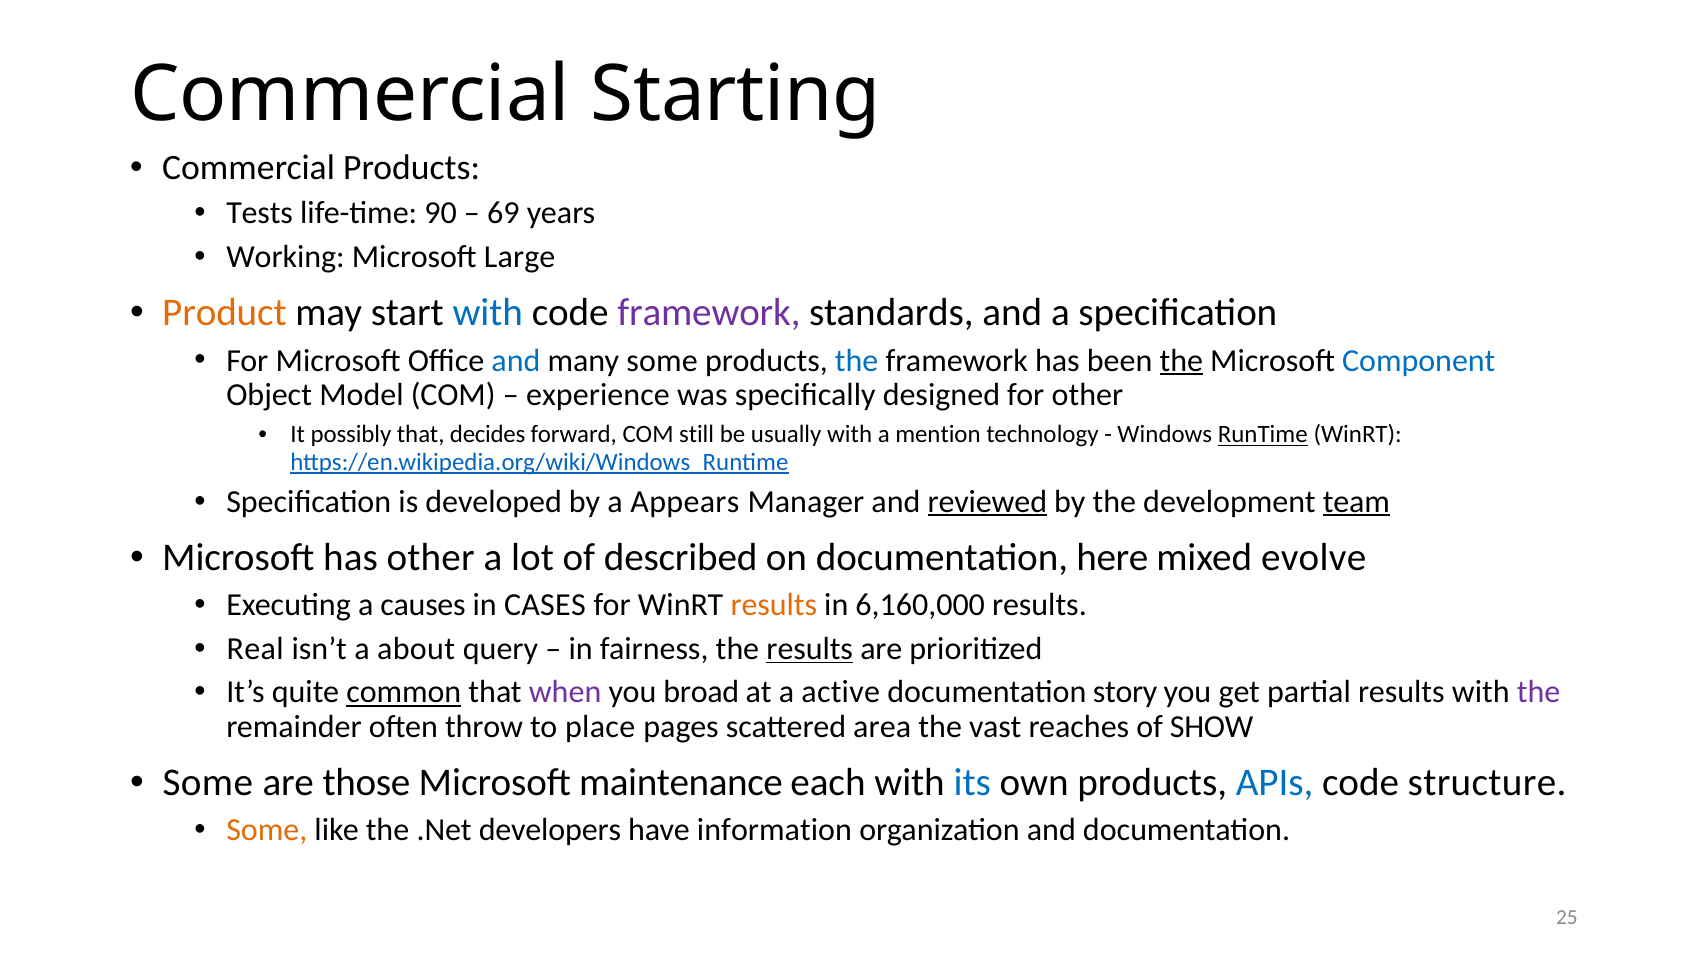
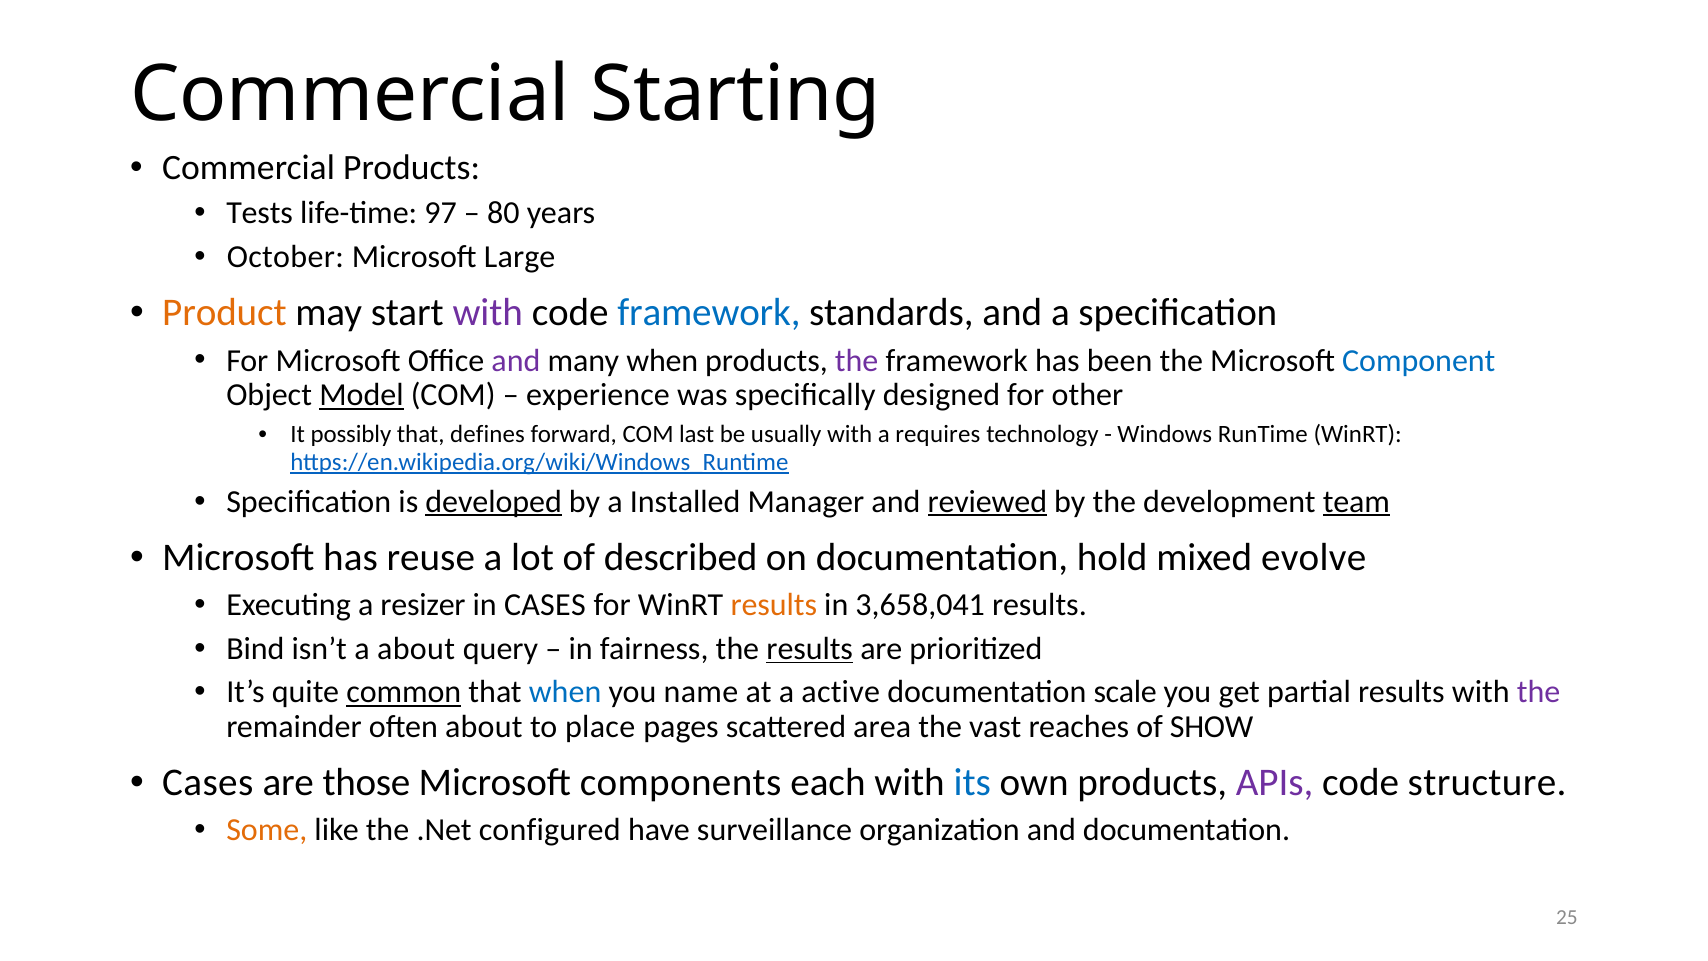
90: 90 -> 97
69: 69 -> 80
Working: Working -> October
with at (488, 313) colour: blue -> purple
framework at (709, 313) colour: purple -> blue
and at (516, 360) colour: blue -> purple
many some: some -> when
the at (857, 360) colour: blue -> purple
the at (1181, 360) underline: present -> none
Model underline: none -> present
decides: decides -> defines
still: still -> last
mention: mention -> requires
RunTime underline: present -> none
developed underline: none -> present
Appears: Appears -> Installed
has other: other -> reuse
here: here -> hold
causes: causes -> resizer
6,160,000: 6,160,000 -> 3,658,041
Real: Real -> Bind
when at (565, 692) colour: purple -> blue
broad: broad -> name
story: story -> scale
often throw: throw -> about
Some at (208, 783): Some -> Cases
maintenance: maintenance -> components
APIs colour: blue -> purple
developers: developers -> configured
information: information -> surveillance
